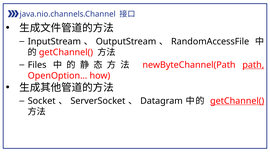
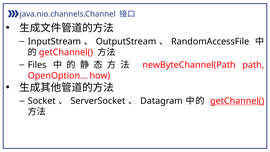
path underline: present -> none
